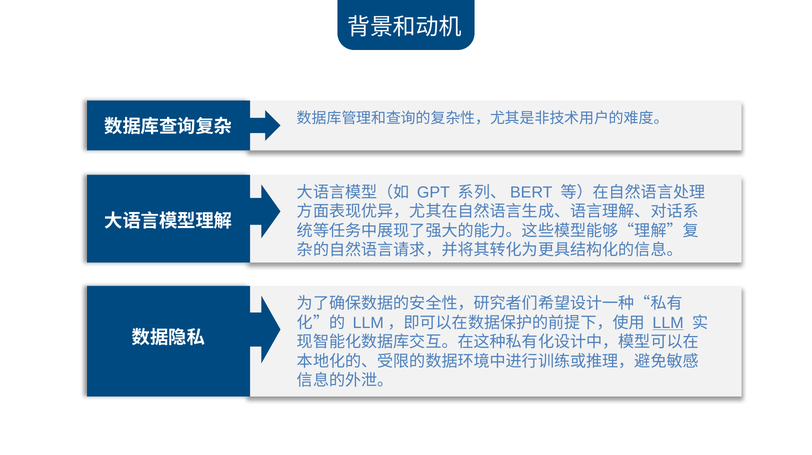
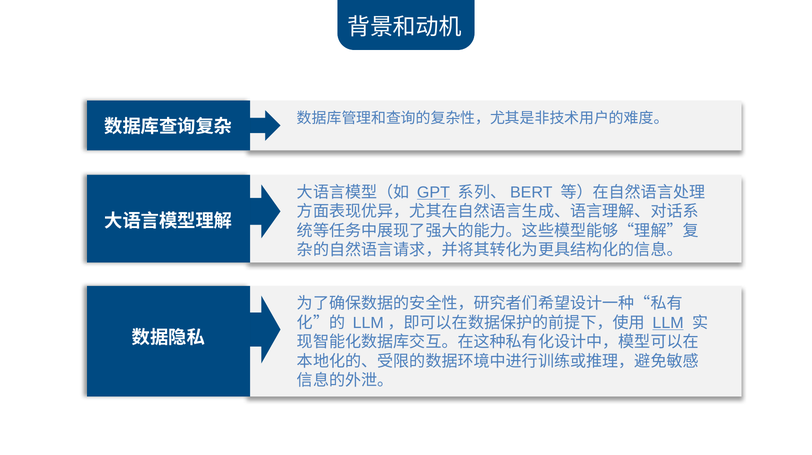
GPT underline: none -> present
